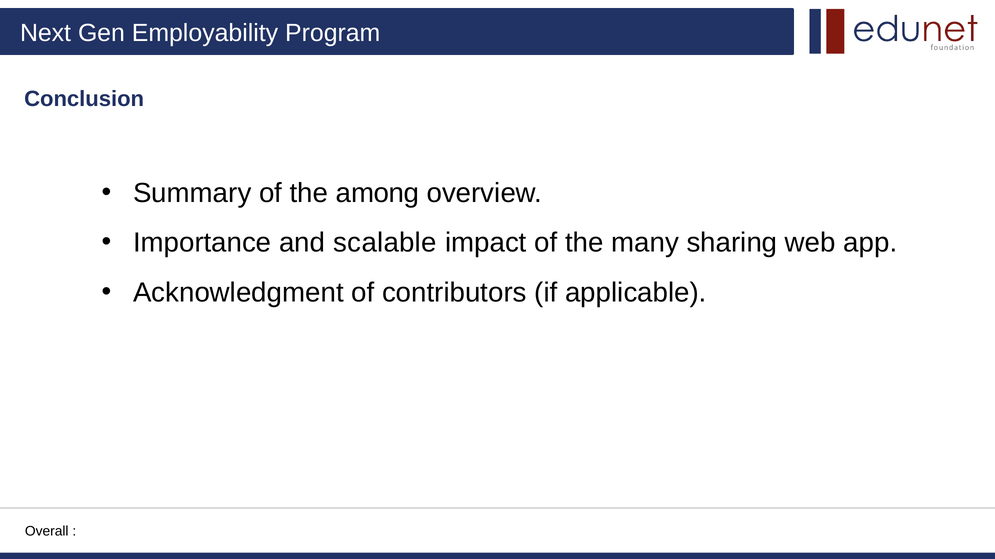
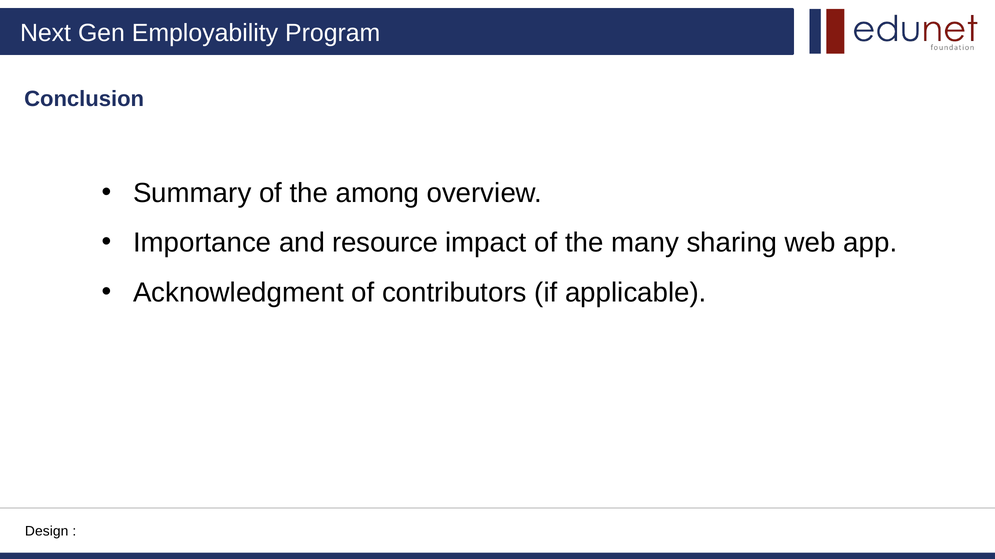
scalable: scalable -> resource
Overall: Overall -> Design
